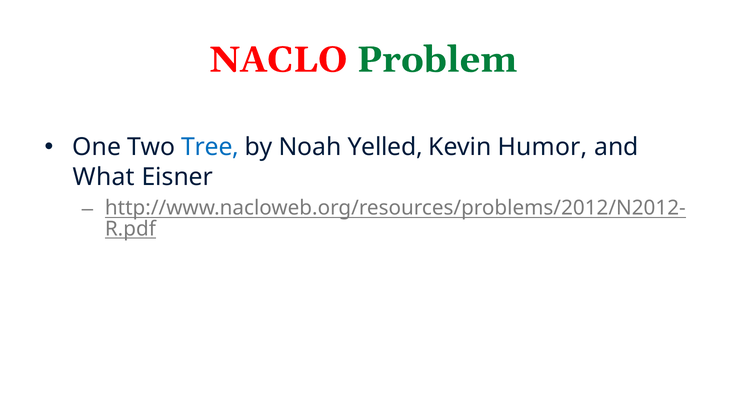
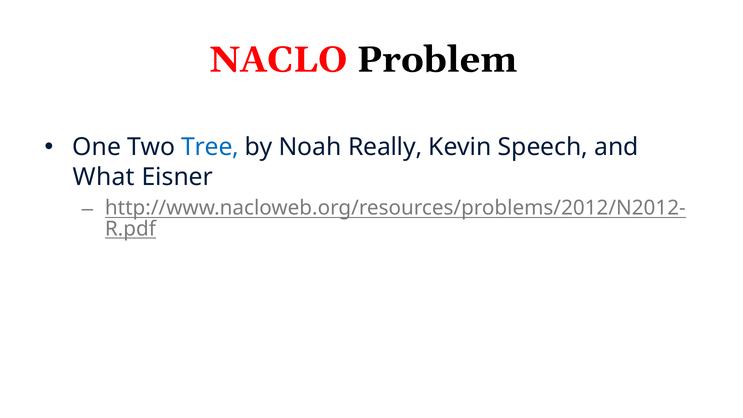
Problem colour: green -> black
Yelled: Yelled -> Really
Humor: Humor -> Speech
